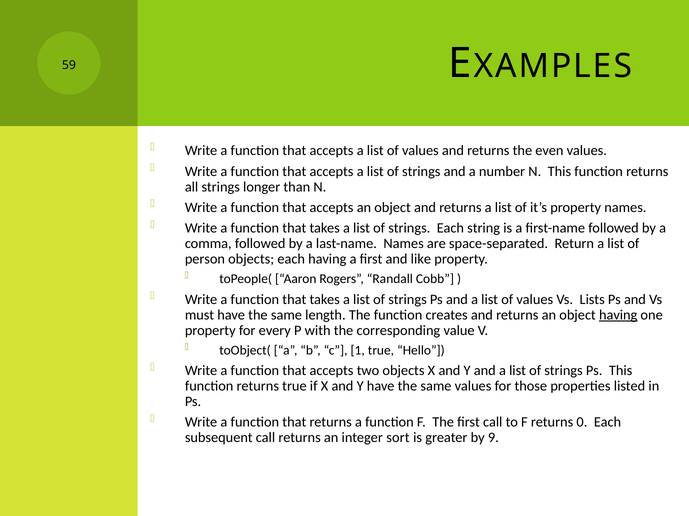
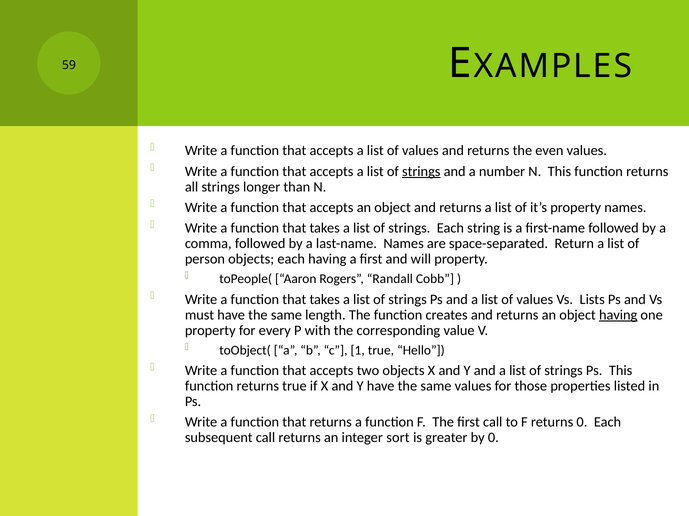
strings at (421, 172) underline: none -> present
like: like -> will
by 9: 9 -> 0
